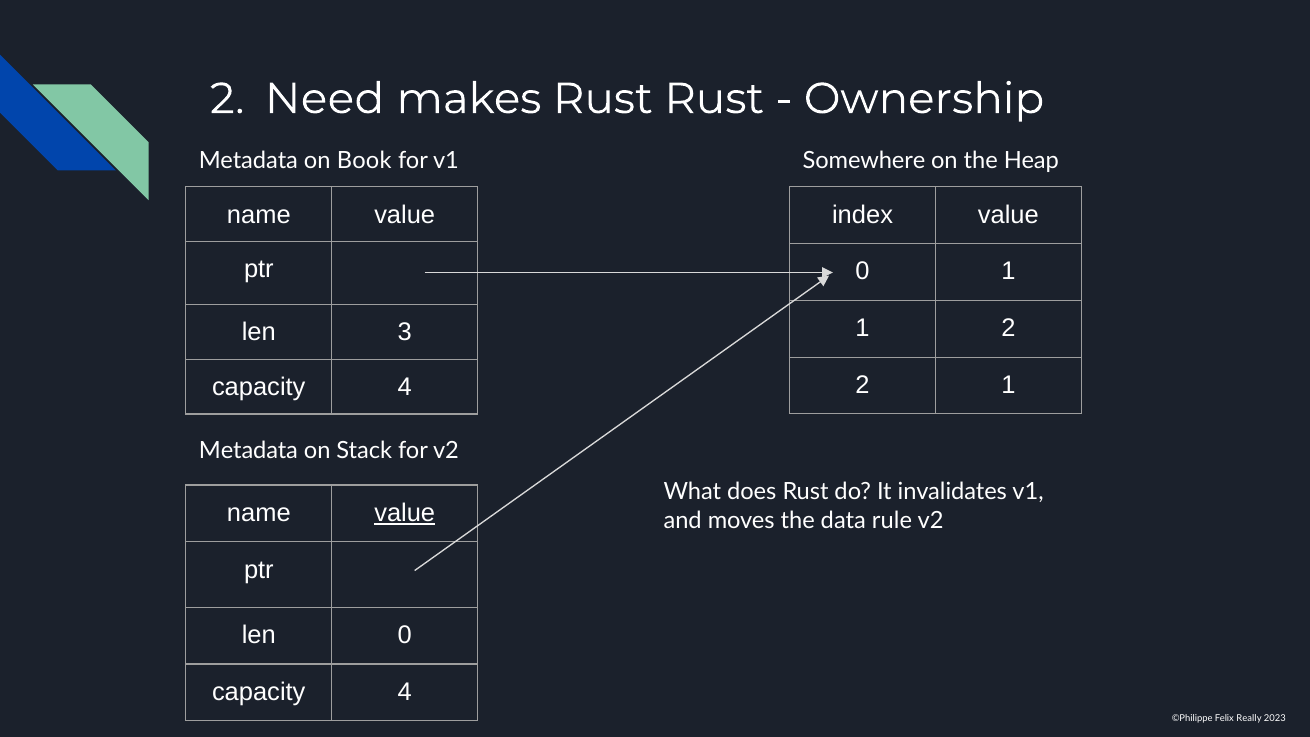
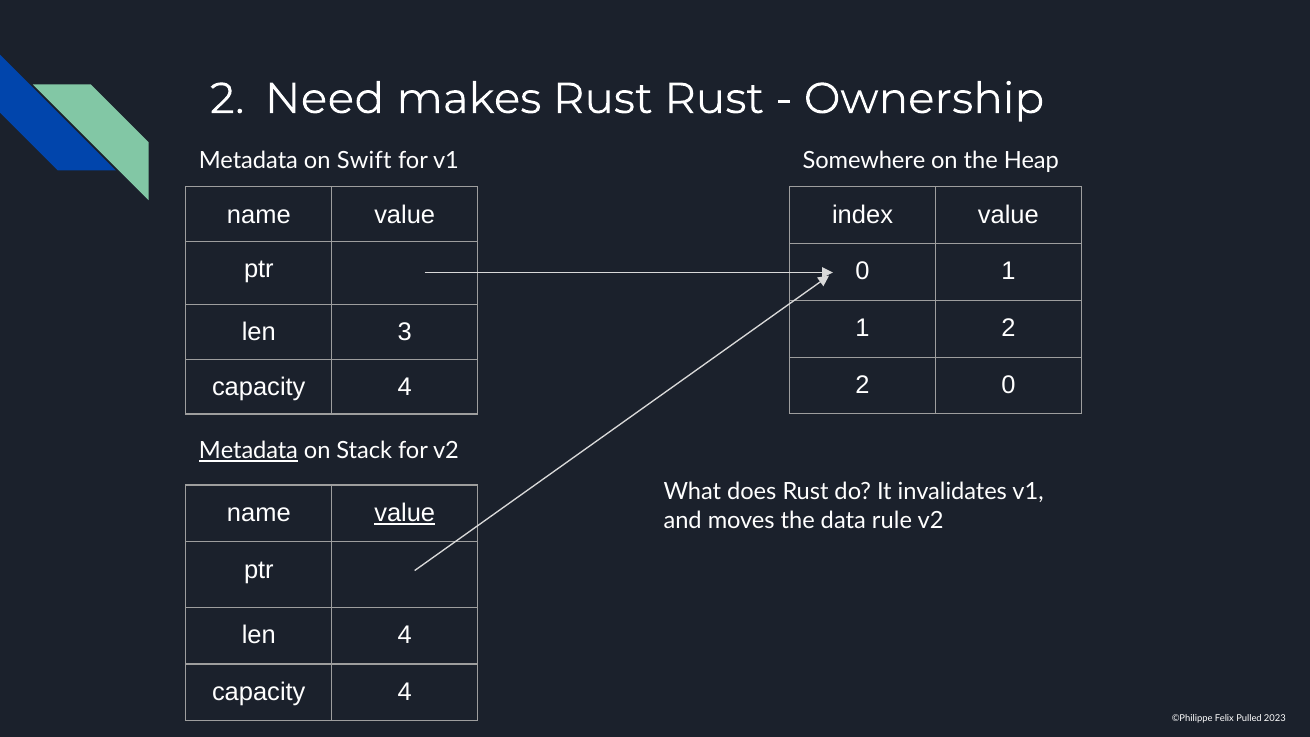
Book: Book -> Swift
2 1: 1 -> 0
Metadata at (248, 451) underline: none -> present
len 0: 0 -> 4
Really: Really -> Pulled
